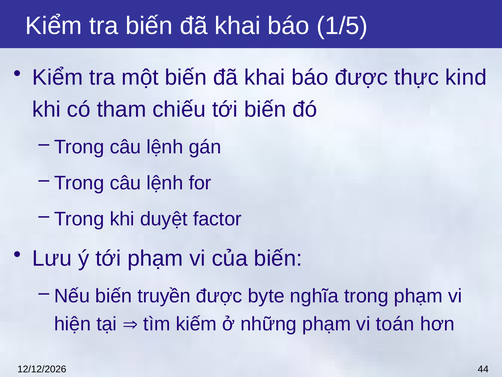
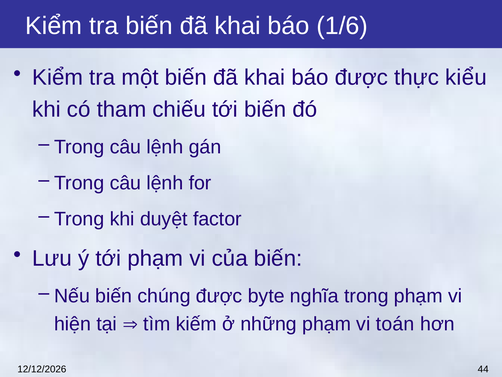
1/5: 1/5 -> 1/6
kind: kind -> kiểu
truyền: truyền -> chúng
